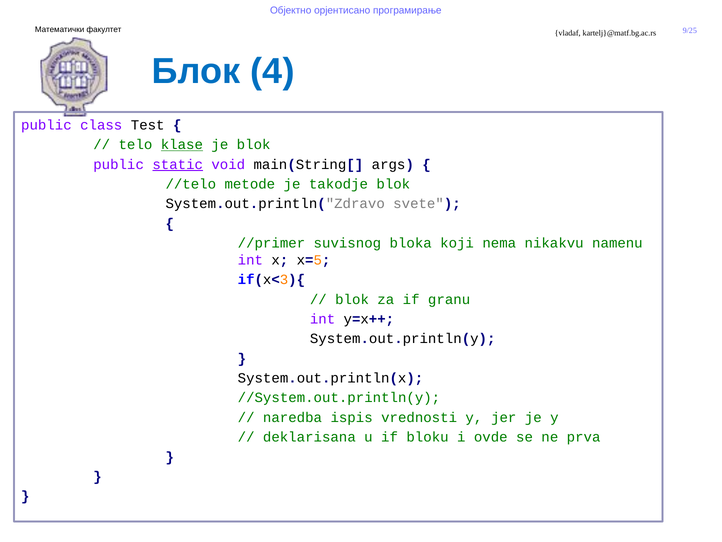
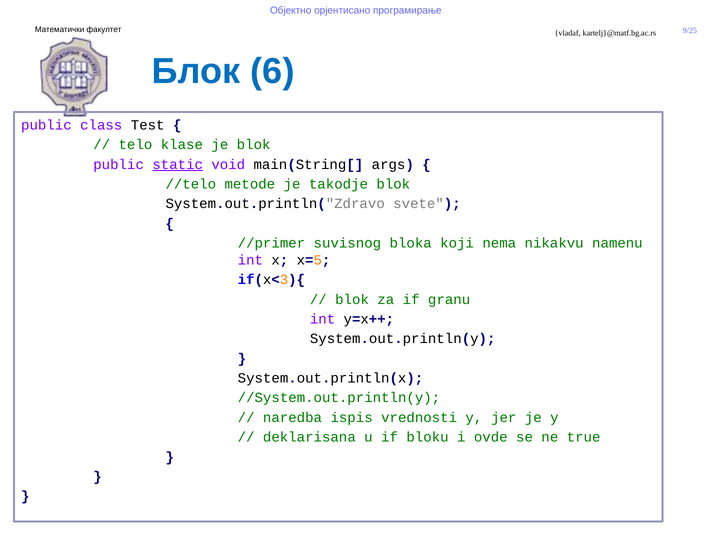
4: 4 -> 6
klase underline: present -> none
prva: prva -> true
